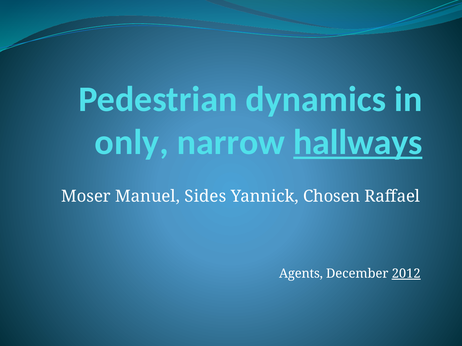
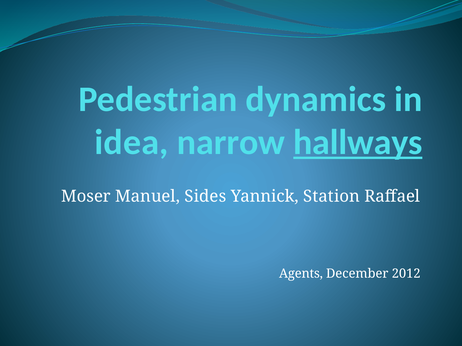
only: only -> idea
Chosen: Chosen -> Station
2012 underline: present -> none
